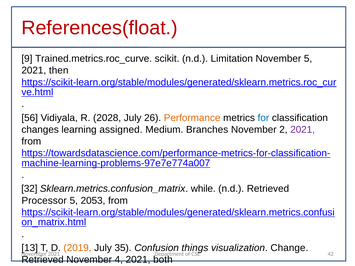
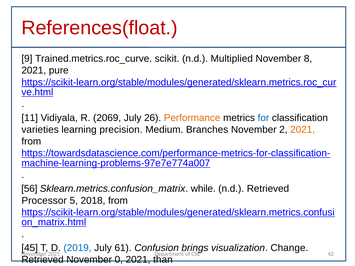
Limitation: Limitation -> Multiplied
November 5: 5 -> 8
then: then -> pure
56: 56 -> 11
2028: 2028 -> 2069
changes: changes -> varieties
assigned: assigned -> precision
2021 at (303, 130) colour: purple -> orange
32: 32 -> 56
2053: 2053 -> 2018
13: 13 -> 45
2019 colour: orange -> blue
35: 35 -> 61
things: things -> brings
4: 4 -> 0
both: both -> than
